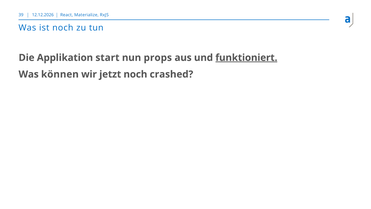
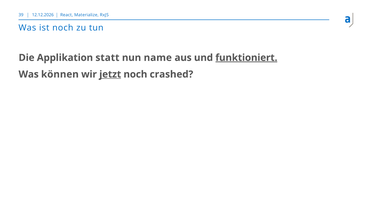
start: start -> statt
props: props -> name
jetzt underline: none -> present
